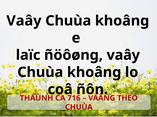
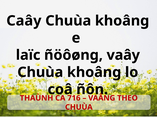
Vaây at (24, 21): Vaây -> Caây
